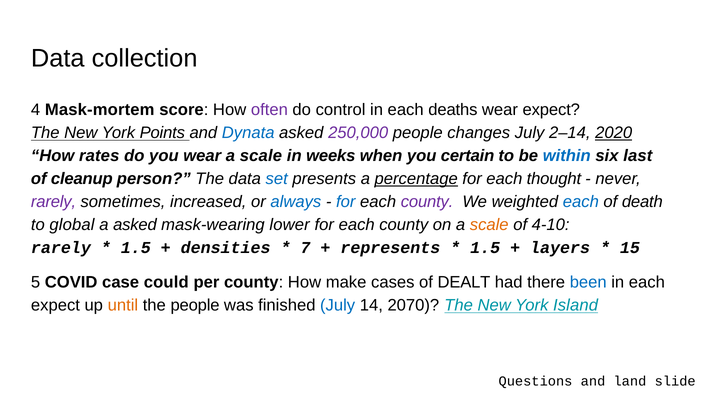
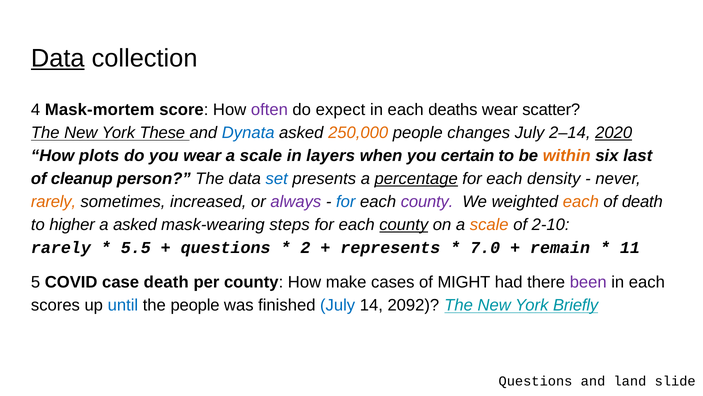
Data at (58, 58) underline: none -> present
control: control -> expect
wear expect: expect -> scatter
Points: Points -> These
250,000 colour: purple -> orange
rates: rates -> plots
weeks: weeks -> layers
within colour: blue -> orange
thought: thought -> density
rarely at (54, 202) colour: purple -> orange
always colour: blue -> purple
each at (581, 202) colour: blue -> orange
global: global -> higher
lower: lower -> steps
county at (404, 224) underline: none -> present
4-10: 4-10 -> 2-10
1.5 at (136, 247): 1.5 -> 5.5
densities at (226, 247): densities -> questions
7: 7 -> 2
1.5 at (485, 247): 1.5 -> 7.0
layers: layers -> remain
15: 15 -> 11
case could: could -> death
DEALT: DEALT -> MIGHT
been colour: blue -> purple
expect at (55, 305): expect -> scores
until colour: orange -> blue
2070: 2070 -> 2092
Island: Island -> Briefly
